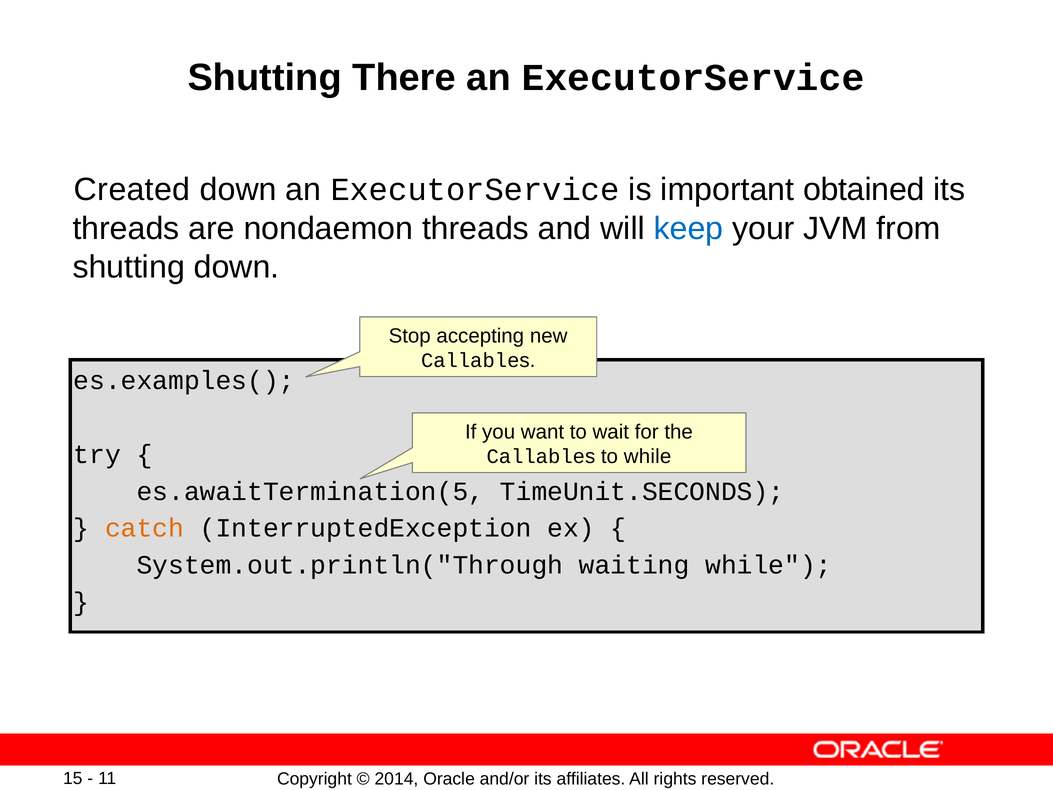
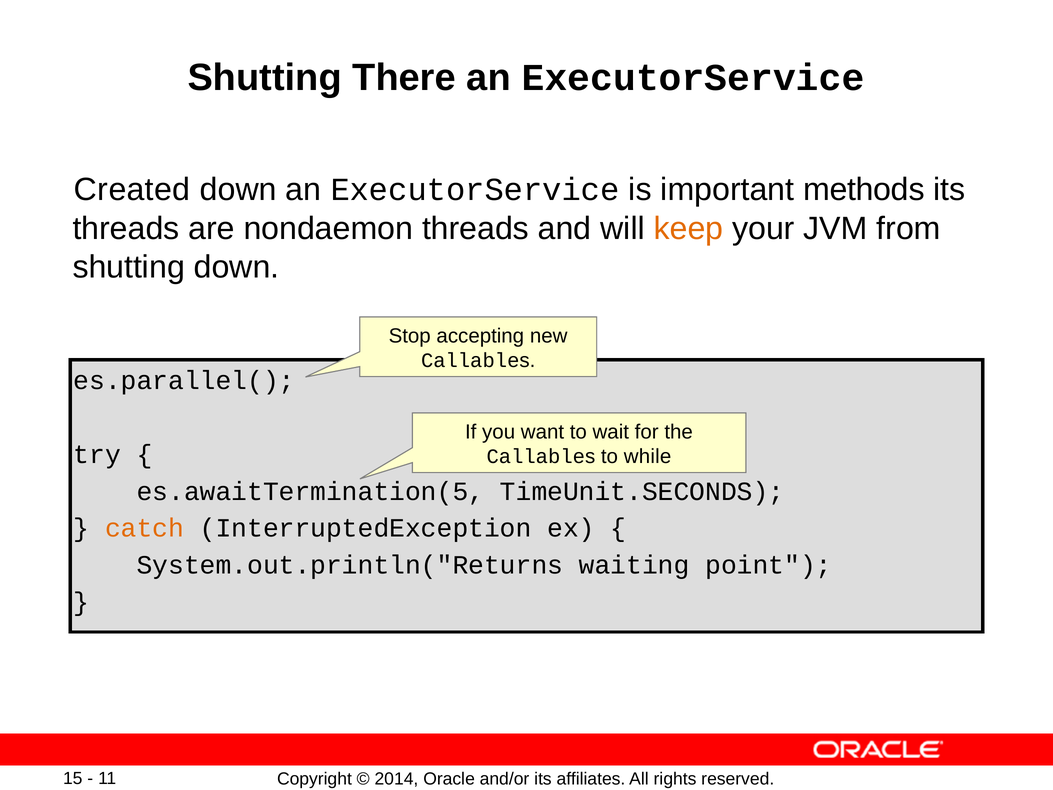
obtained: obtained -> methods
keep colour: blue -> orange
es.examples(: es.examples( -> es.parallel(
System.out.println("Through: System.out.println("Through -> System.out.println("Returns
waiting while: while -> point
